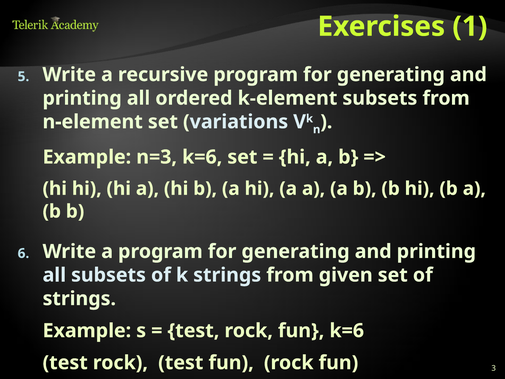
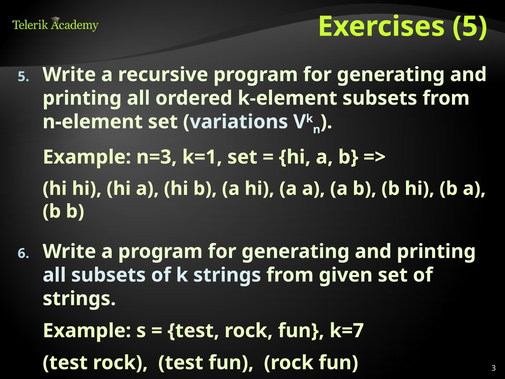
Exercises 1: 1 -> 5
n=3 k=6: k=6 -> k=1
fun k=6: k=6 -> k=7
